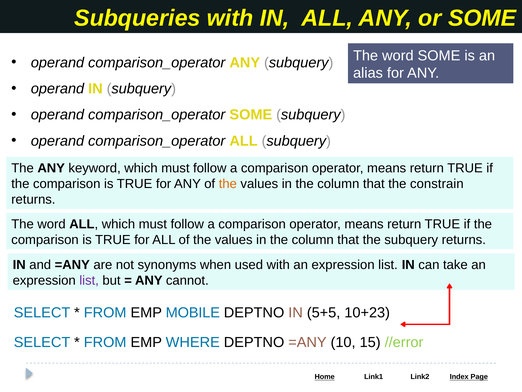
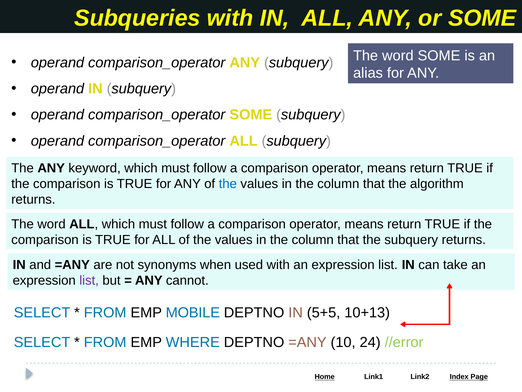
the at (228, 184) colour: orange -> blue
constrain: constrain -> algorithm
10+23: 10+23 -> 10+13
15: 15 -> 24
